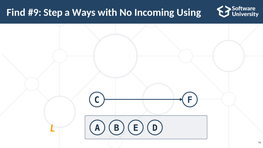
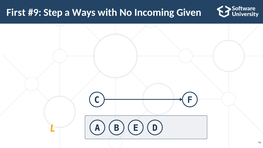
Find: Find -> First
Using: Using -> Given
